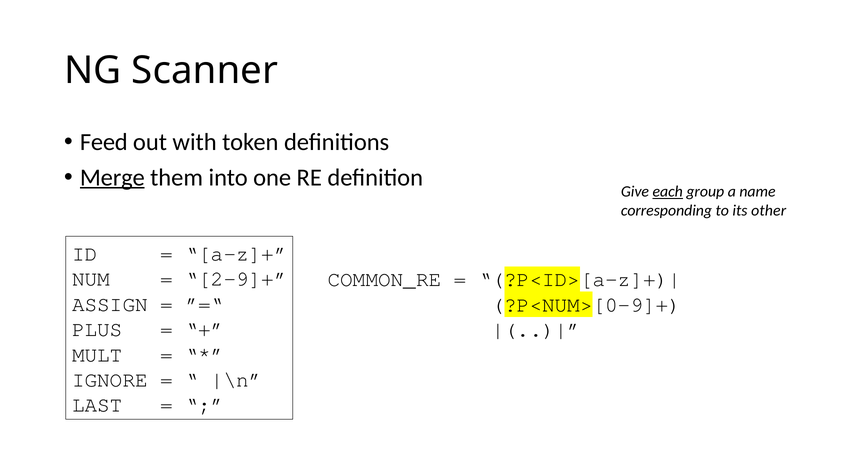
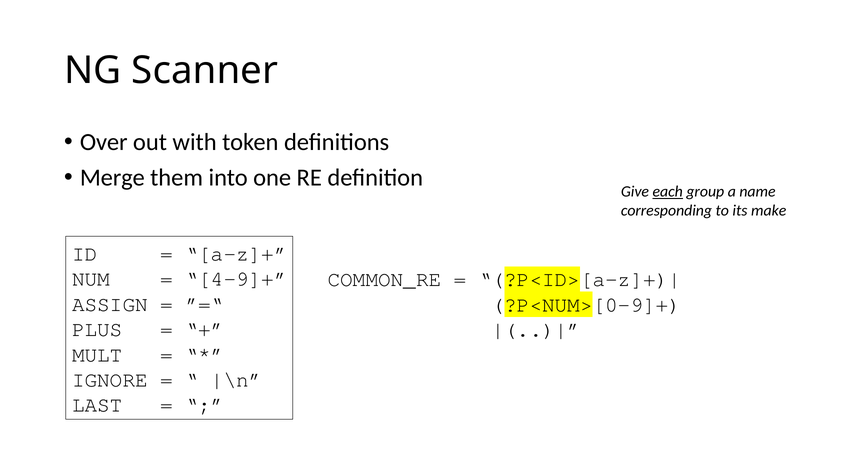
Feed: Feed -> Over
Merge underline: present -> none
other: other -> make
2-9]+: 2-9]+ -> 4-9]+
